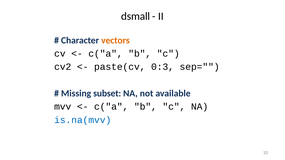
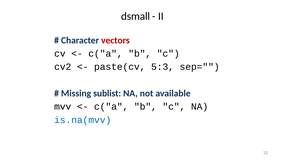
vectors colour: orange -> red
0:3: 0:3 -> 5:3
subset: subset -> sublist
